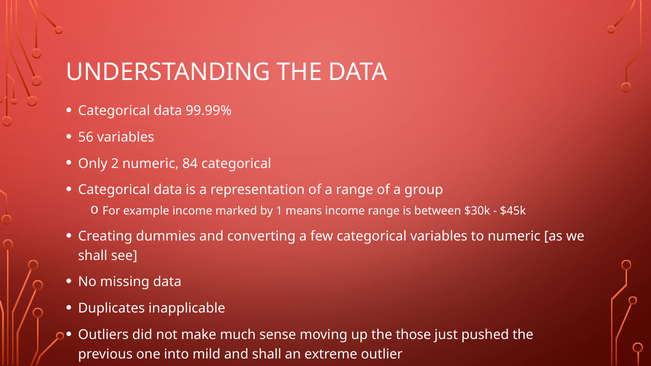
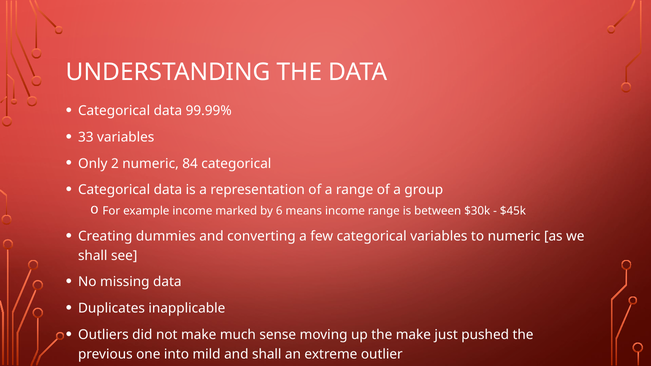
56: 56 -> 33
1: 1 -> 6
the those: those -> make
